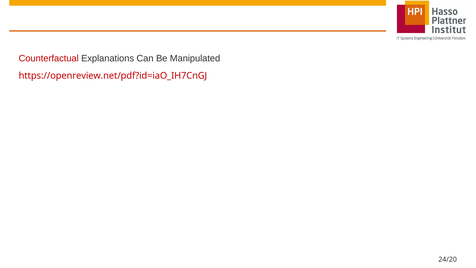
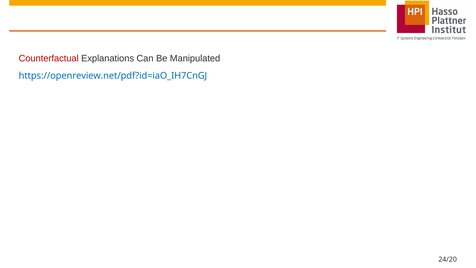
https://openreview.net/pdf?id=iaO_IH7CnGJ colour: red -> blue
